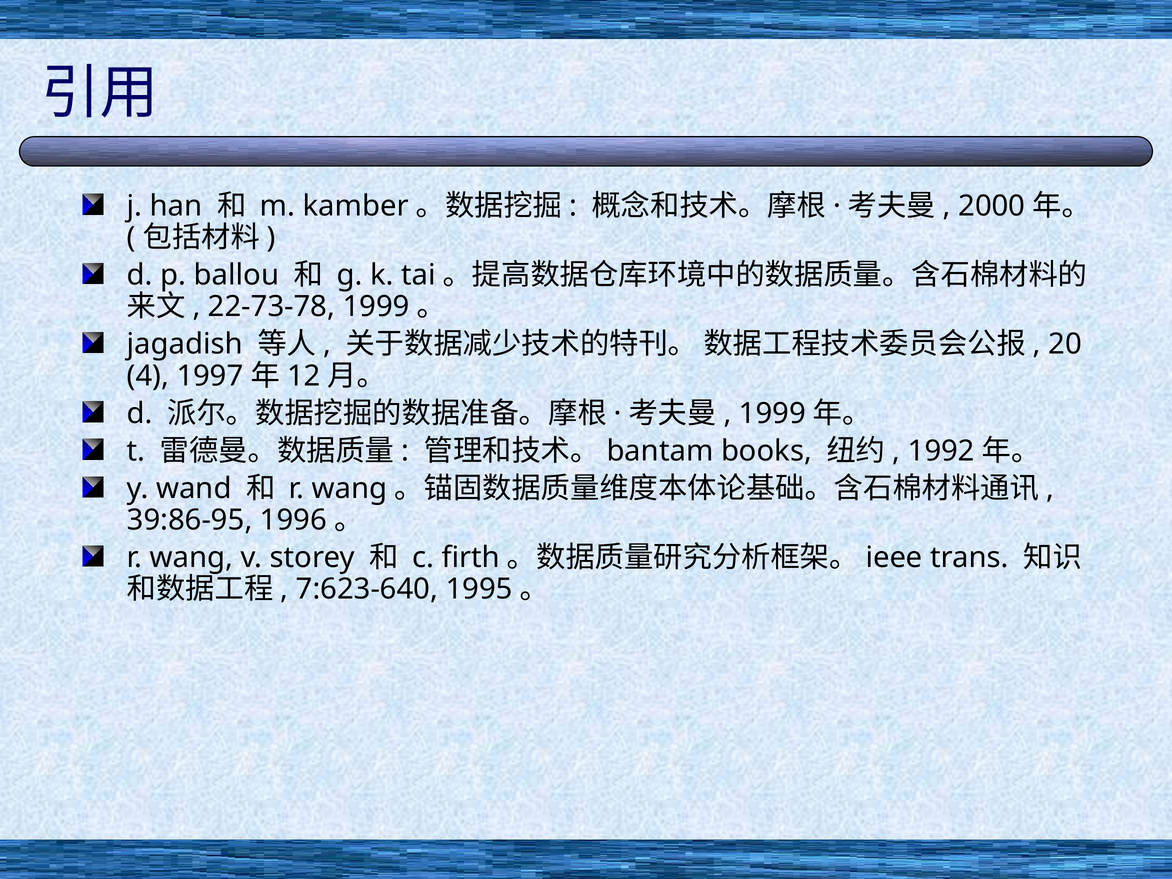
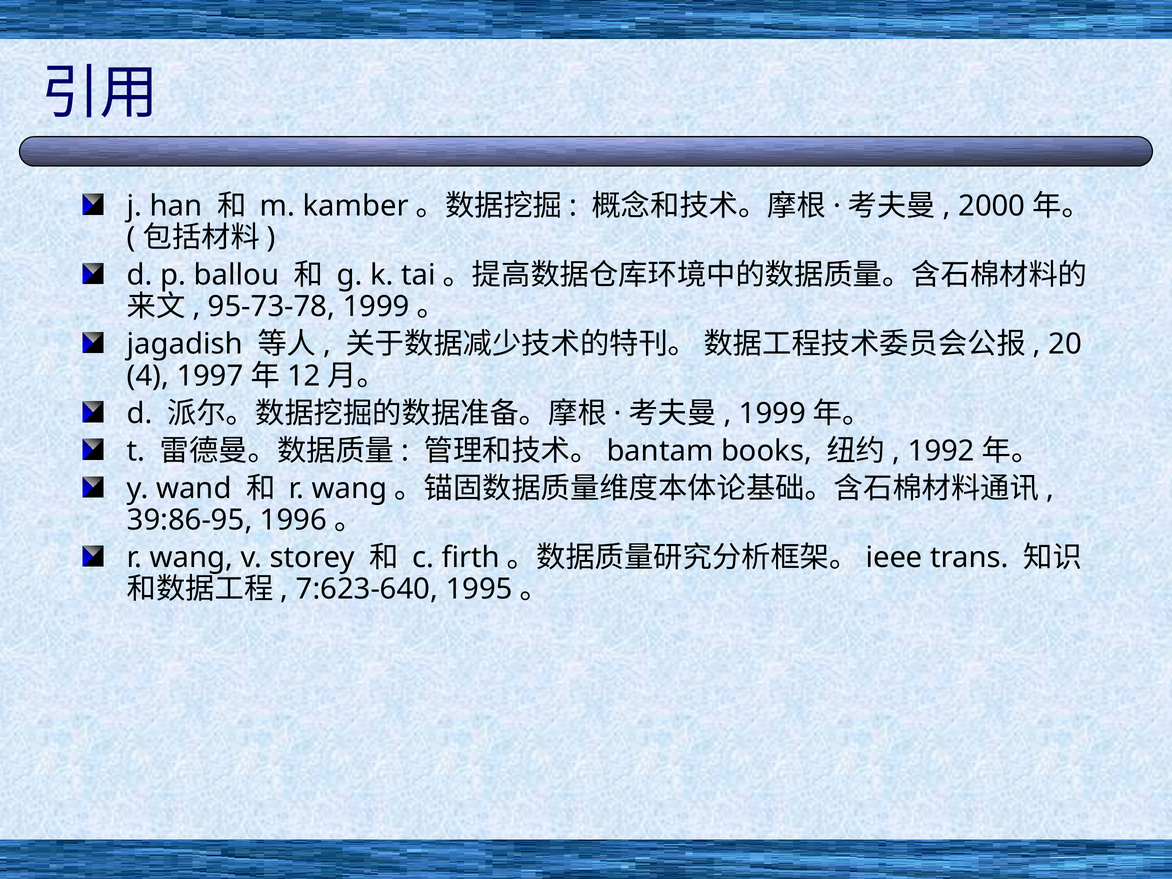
22-73-78: 22-73-78 -> 95-73-78
